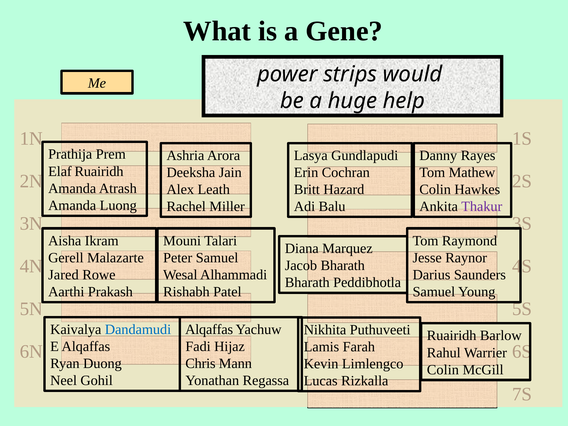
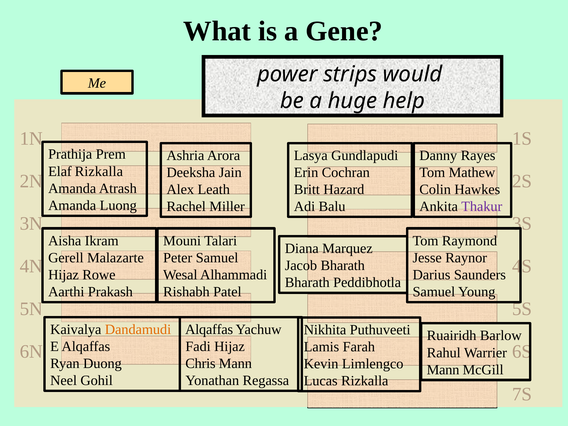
Elaf Ruairidh: Ruairidh -> Rizkalla
Jared at (63, 275): Jared -> Hijaz
Dandamudi colour: blue -> orange
Colin at (443, 370): Colin -> Mann
